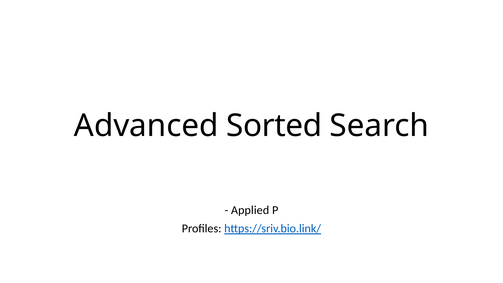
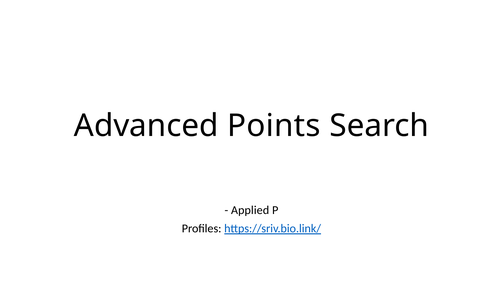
Sorted: Sorted -> Points
